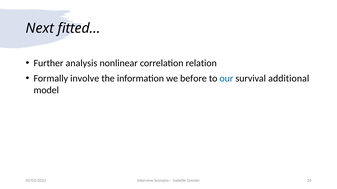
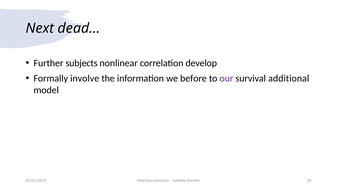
fitted…: fitted… -> dead…
analysis: analysis -> subjects
relation: relation -> develop
our colour: blue -> purple
